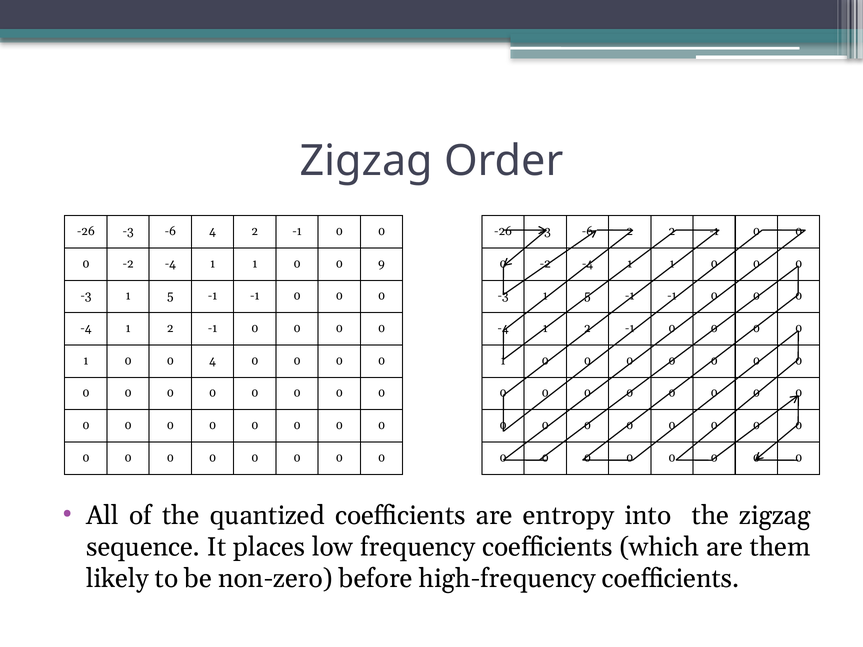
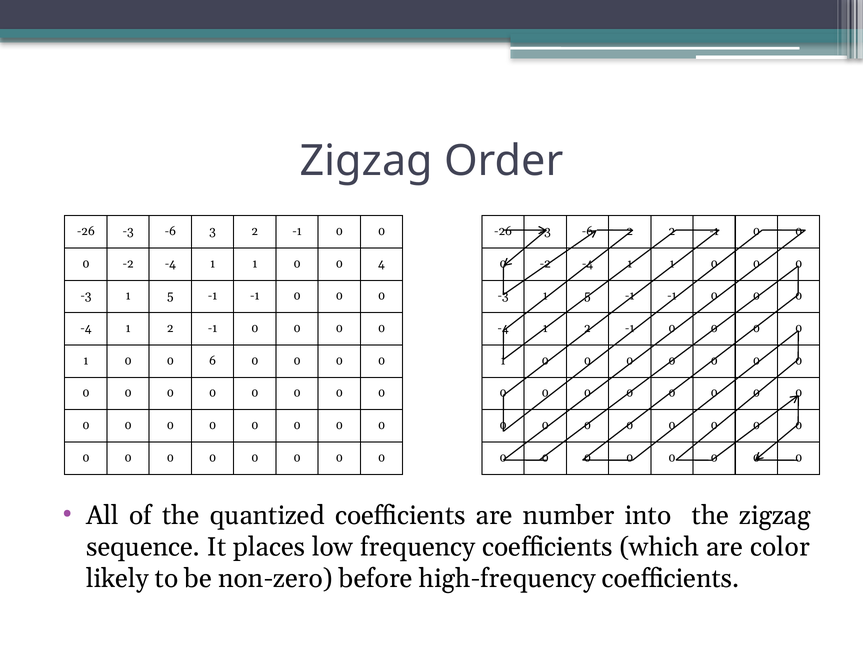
-6 4: 4 -> 3
9: 9 -> 4
0 4: 4 -> 6
entropy: entropy -> number
them: them -> color
